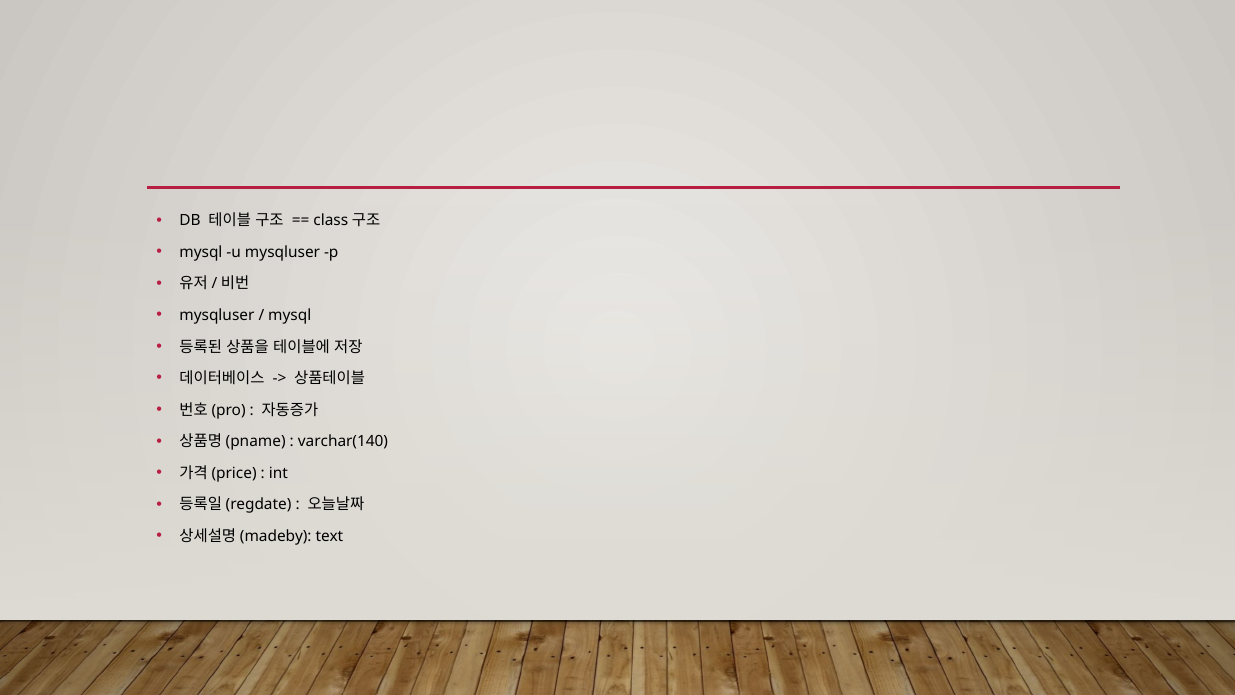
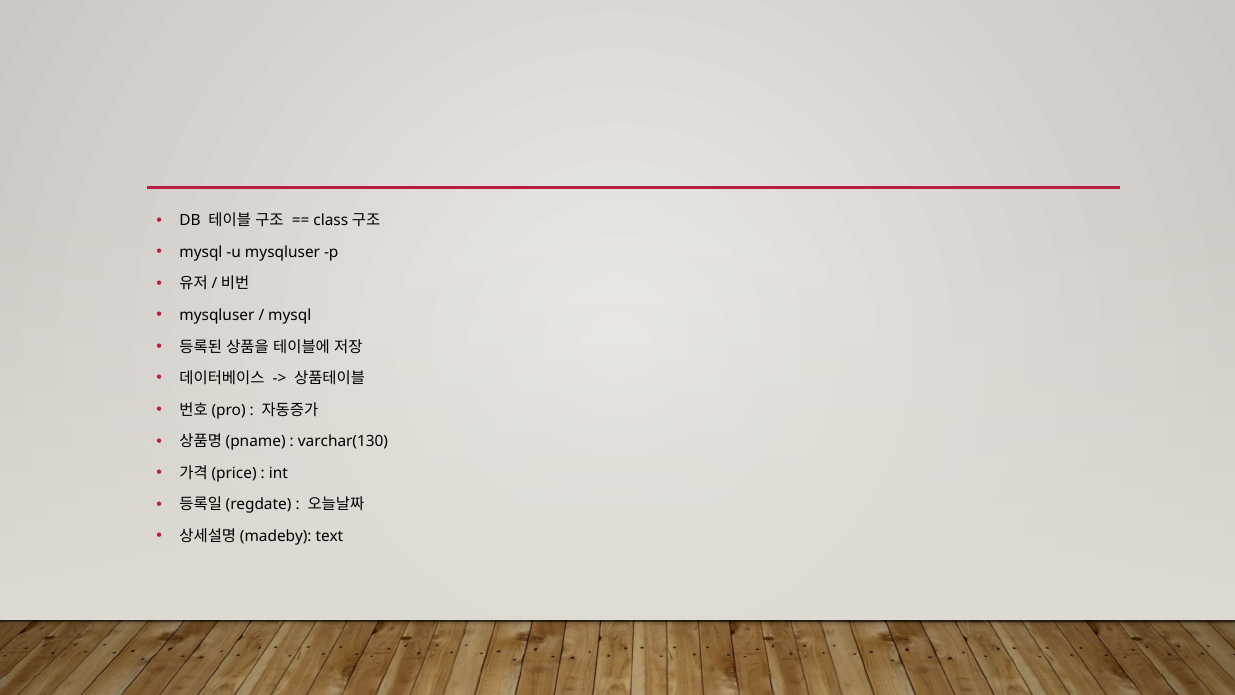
varchar(140: varchar(140 -> varchar(130
